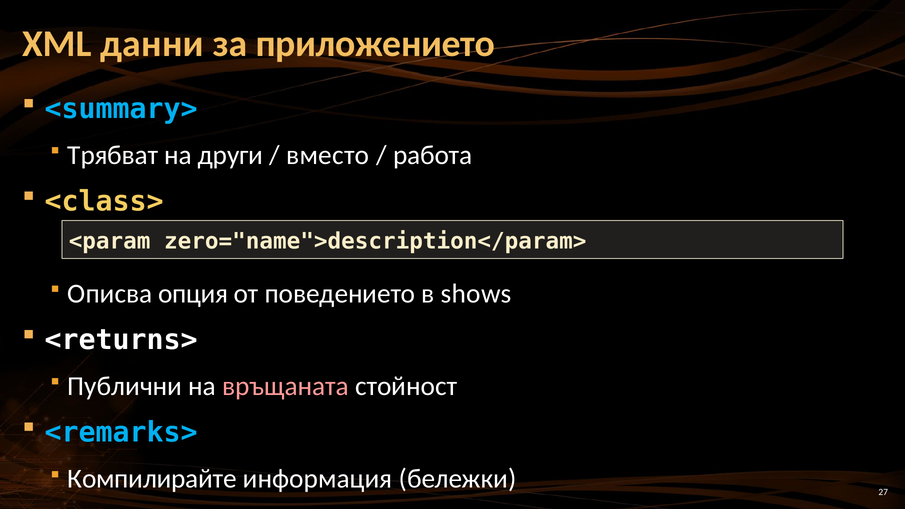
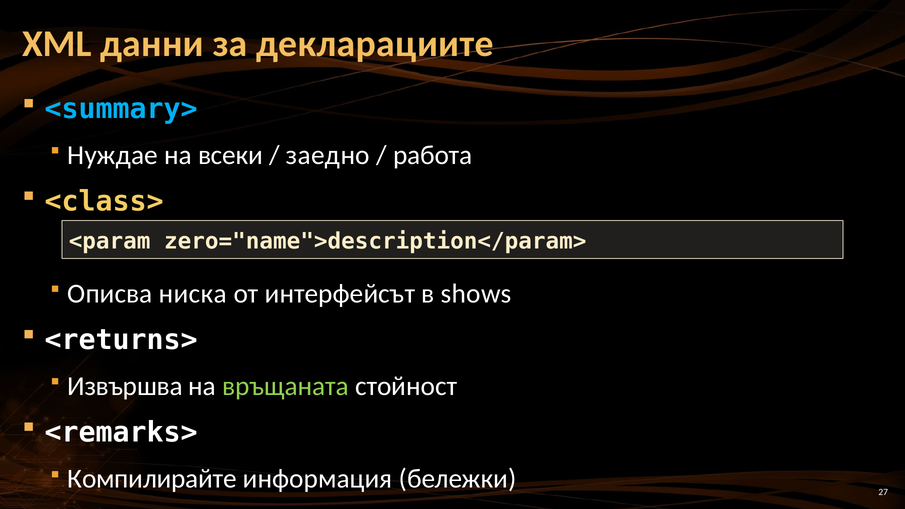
приложението: приложението -> декларациите
Трябват: Трябват -> Нуждае
други: други -> всеки
вместо: вместо -> заедно
опция: опция -> ниска
поведението: поведението -> интерфейсът
Публични: Публични -> Извършва
връщаната colour: pink -> light green
<remarks> colour: light blue -> white
